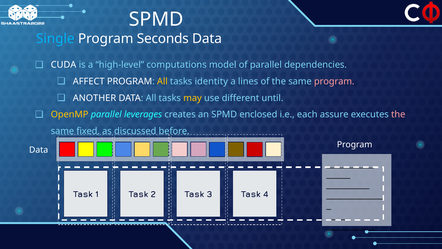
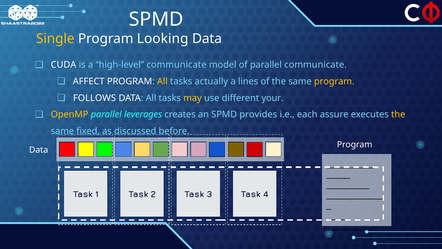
Single colour: light blue -> yellow
Seconds: Seconds -> Looking
high-level computations: computations -> communicate
parallel dependencies: dependencies -> communicate
identity: identity -> actually
program at (334, 81) colour: pink -> yellow
ANOTHER: ANOTHER -> FOLLOWS
until: until -> your
enclosed: enclosed -> provides
the at (398, 114) colour: pink -> yellow
